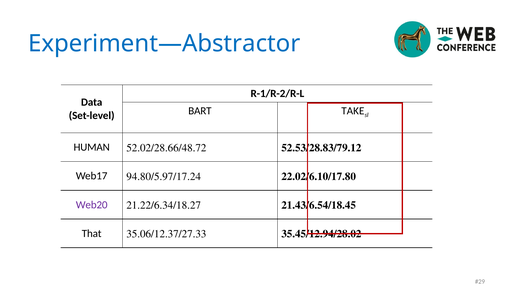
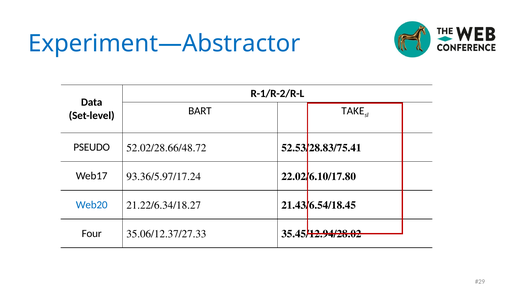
HUMAN: HUMAN -> PSEUDO
52.53/28.83/79.12: 52.53/28.83/79.12 -> 52.53/28.83/75.41
94.80/5.97/17.24: 94.80/5.97/17.24 -> 93.36/5.97/17.24
Web20 colour: purple -> blue
That: That -> Four
